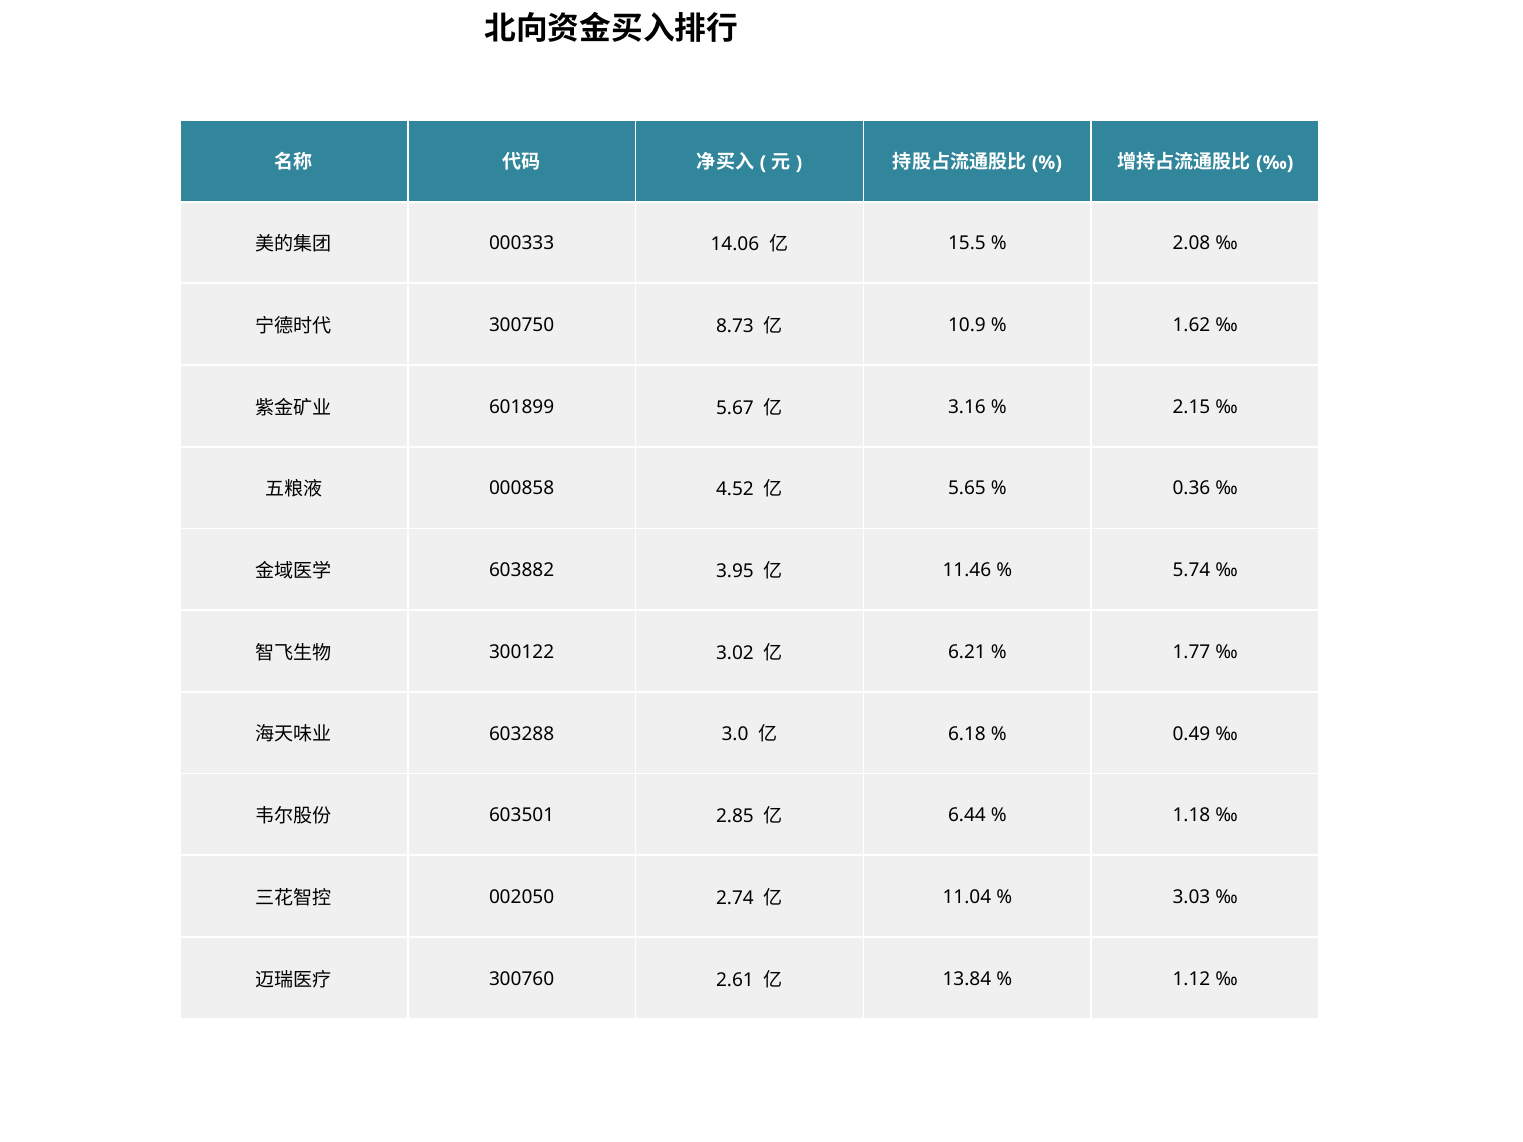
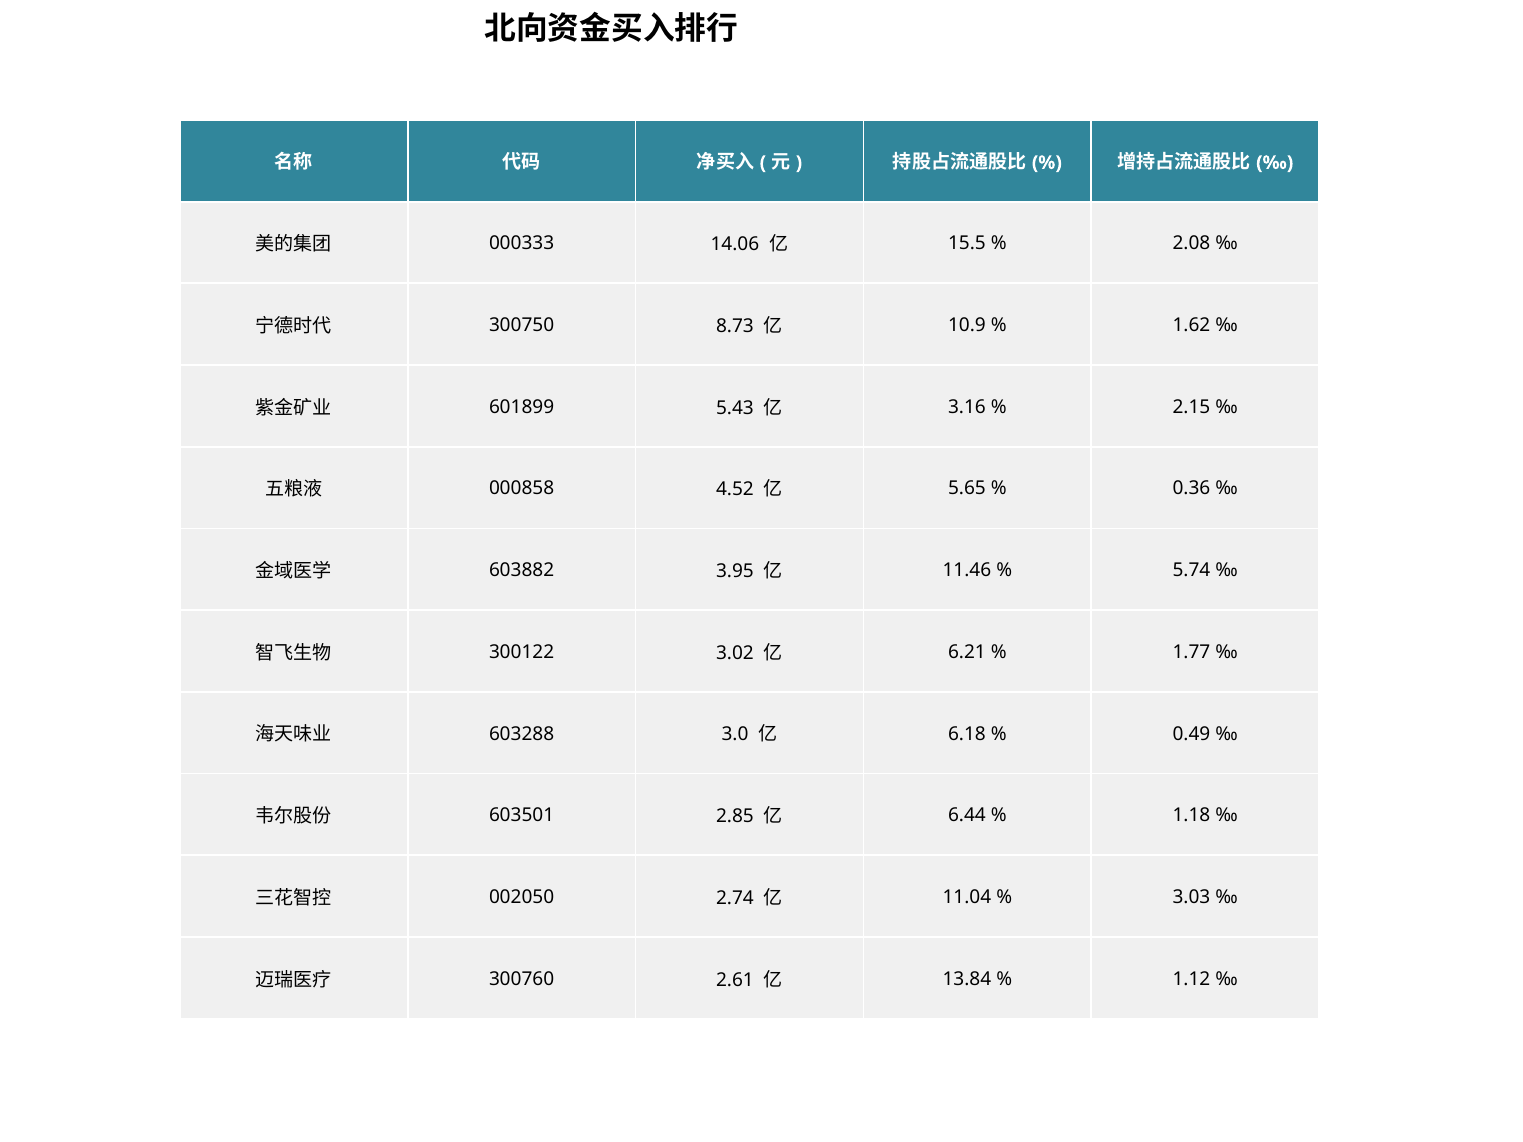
5.67: 5.67 -> 5.43
